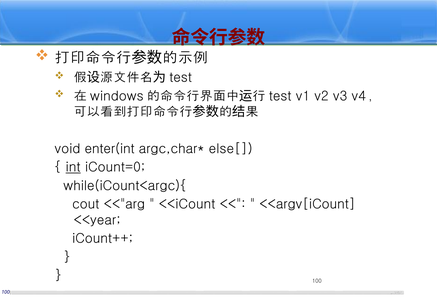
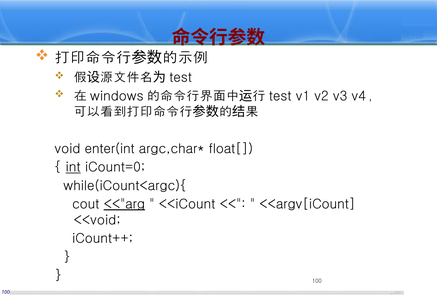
else[: else[ -> float[
<<"arg underline: none -> present
<<year: <<year -> <<void
